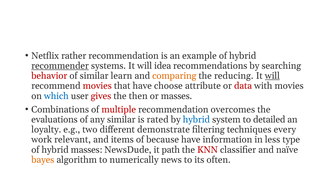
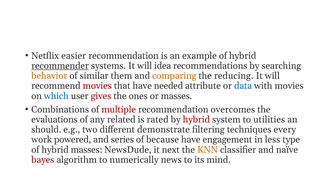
rather: rather -> easier
behavior colour: red -> orange
learn: learn -> them
will at (272, 76) underline: present -> none
choose: choose -> needed
data colour: red -> blue
then: then -> ones
any similar: similar -> related
hybrid at (196, 119) colour: blue -> red
detailed: detailed -> utilities
loyalty: loyalty -> should
relevant: relevant -> powered
items: items -> series
information: information -> engagement
path: path -> next
KNN colour: red -> orange
bayes colour: orange -> red
often: often -> mind
